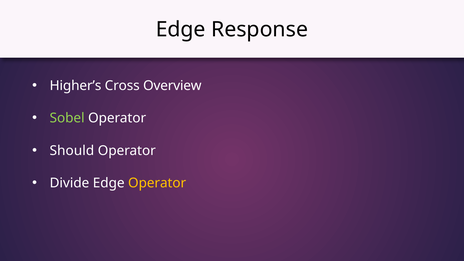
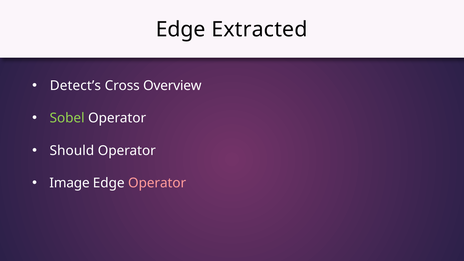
Response: Response -> Extracted
Higher’s: Higher’s -> Detect’s
Divide: Divide -> Image
Operator at (157, 183) colour: yellow -> pink
